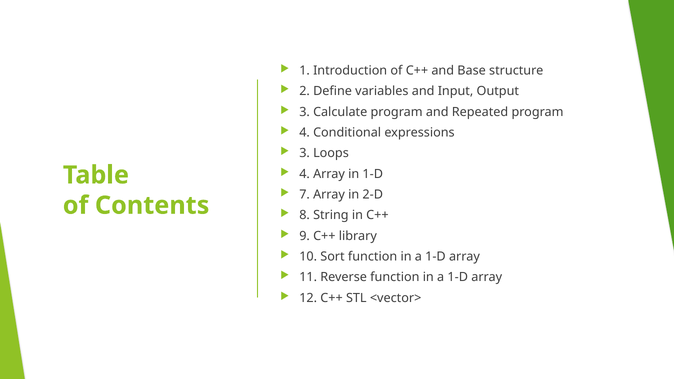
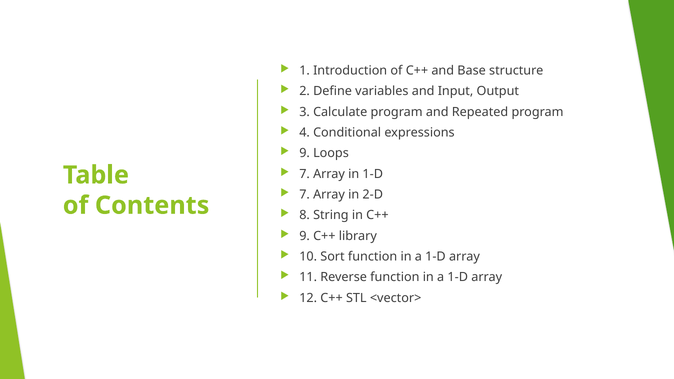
3 at (305, 153): 3 -> 9
4 at (305, 174): 4 -> 7
